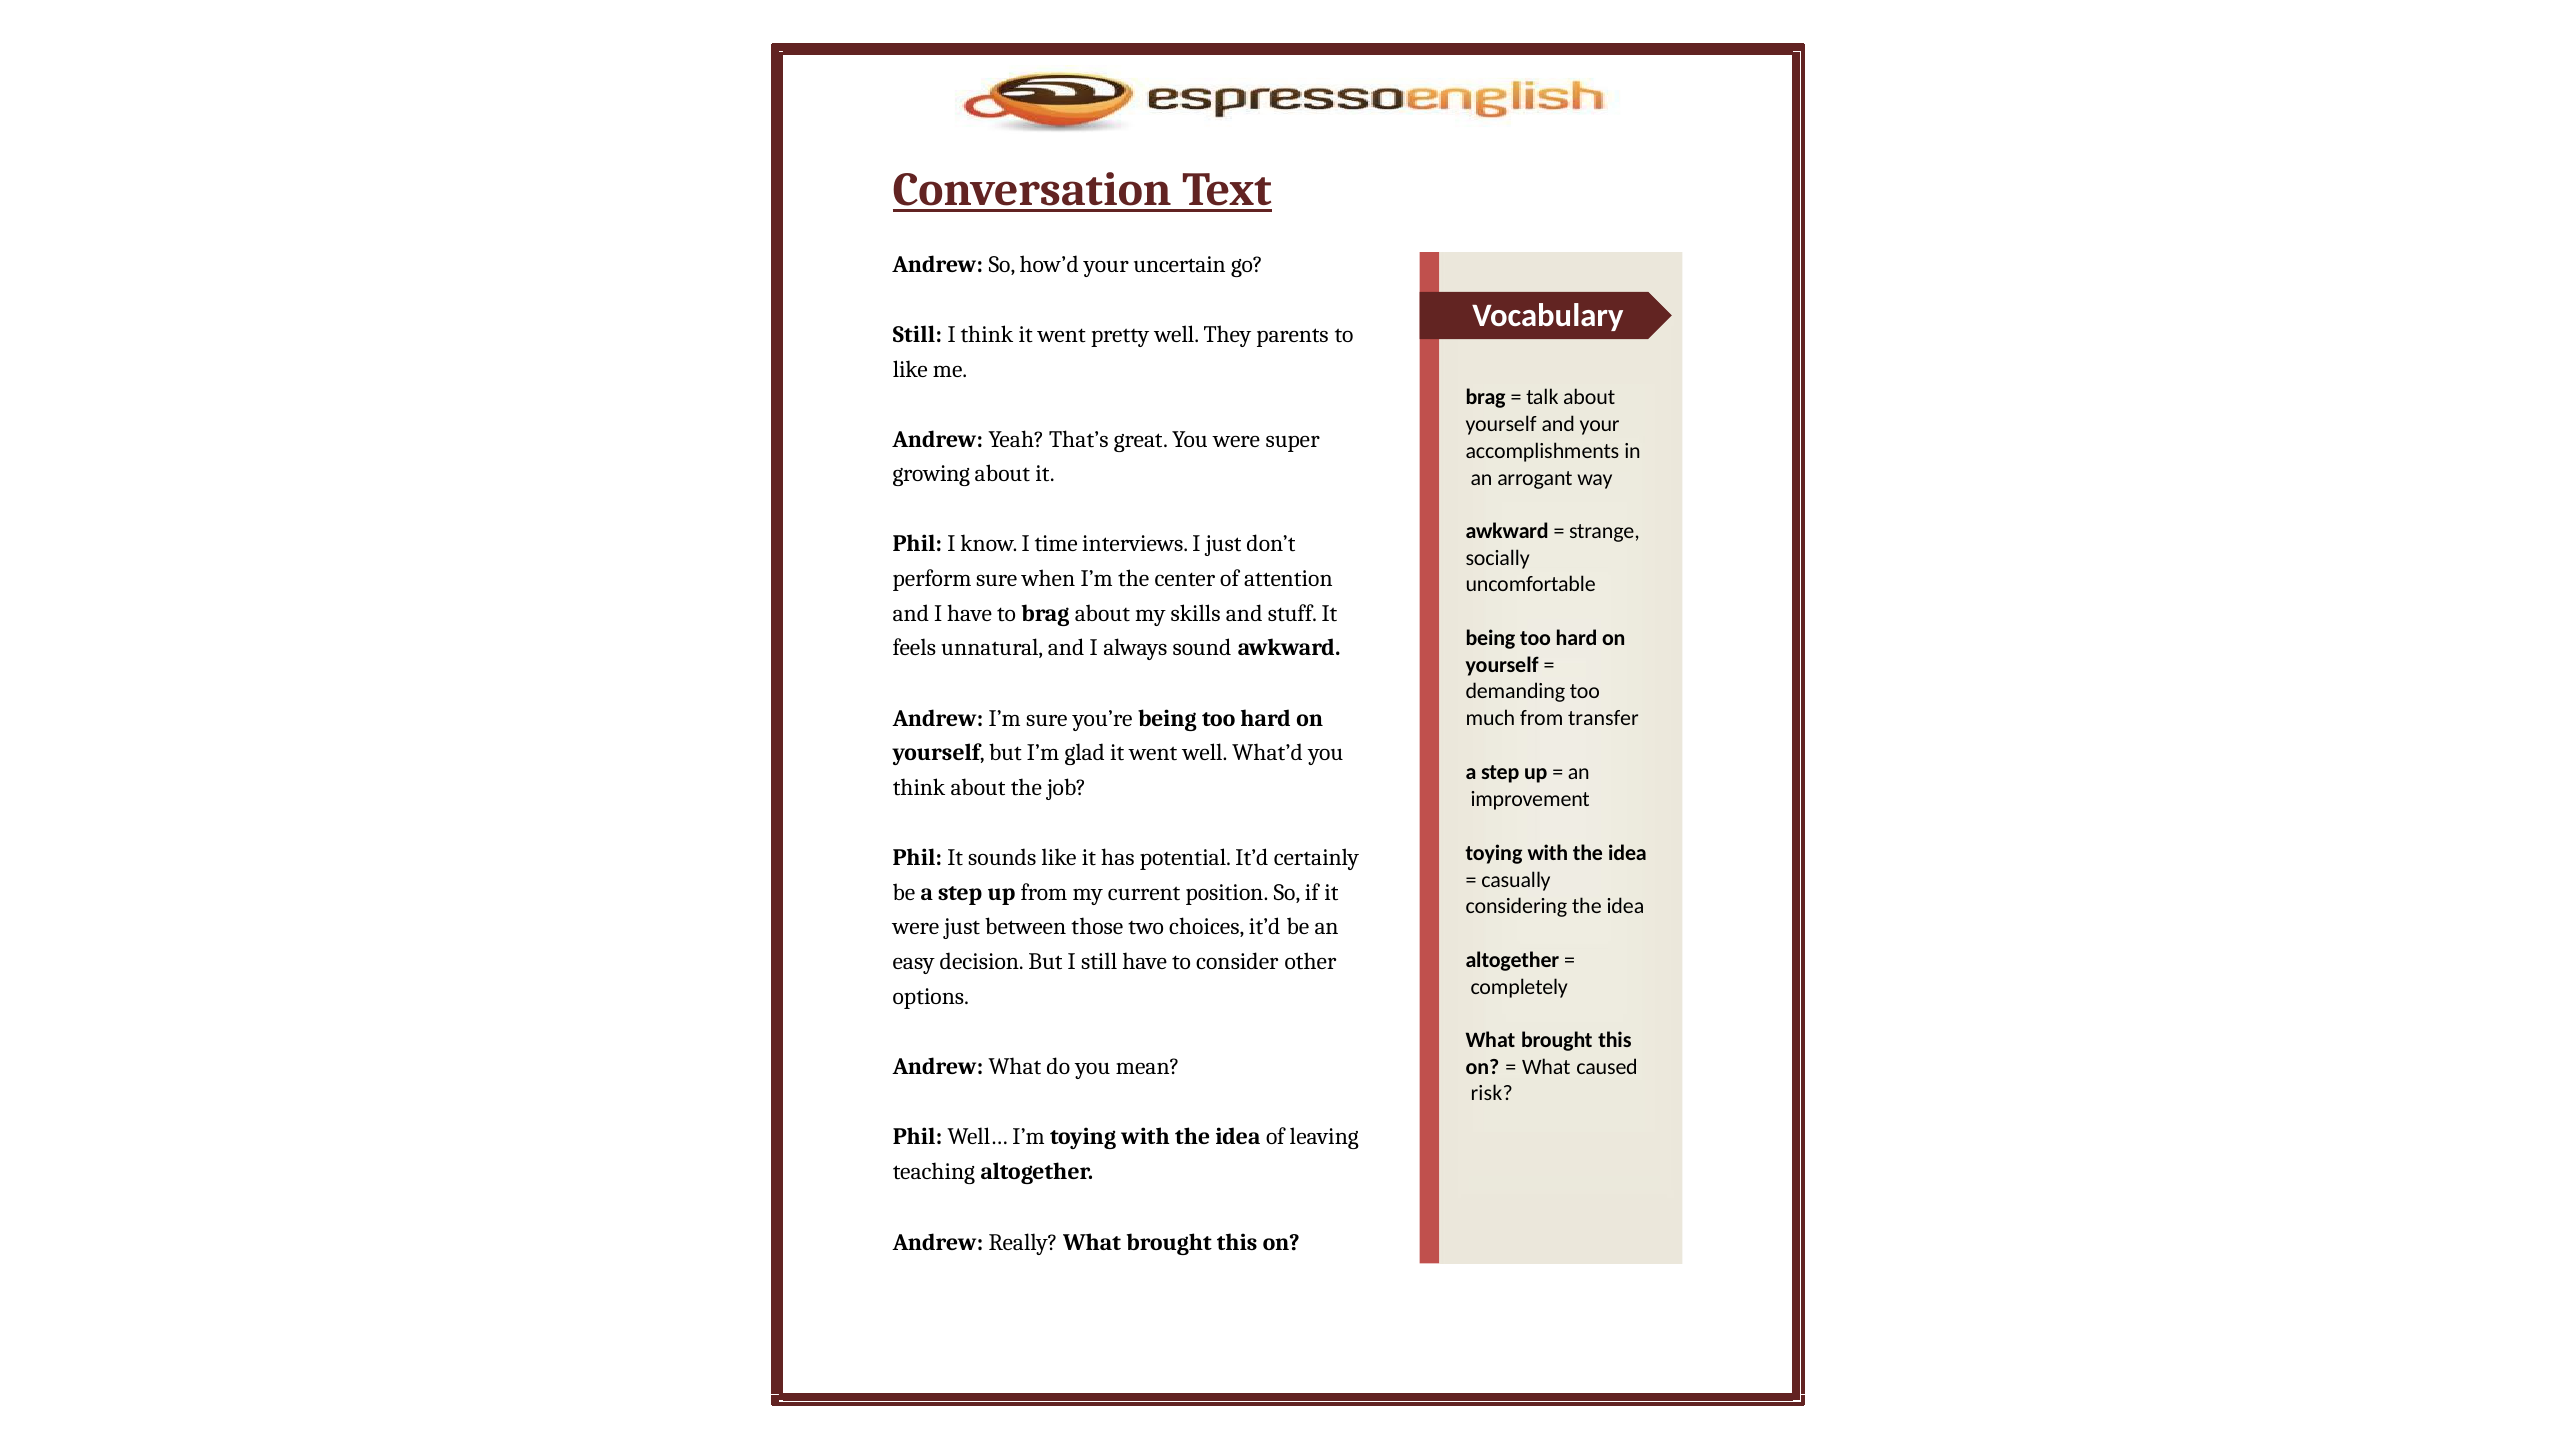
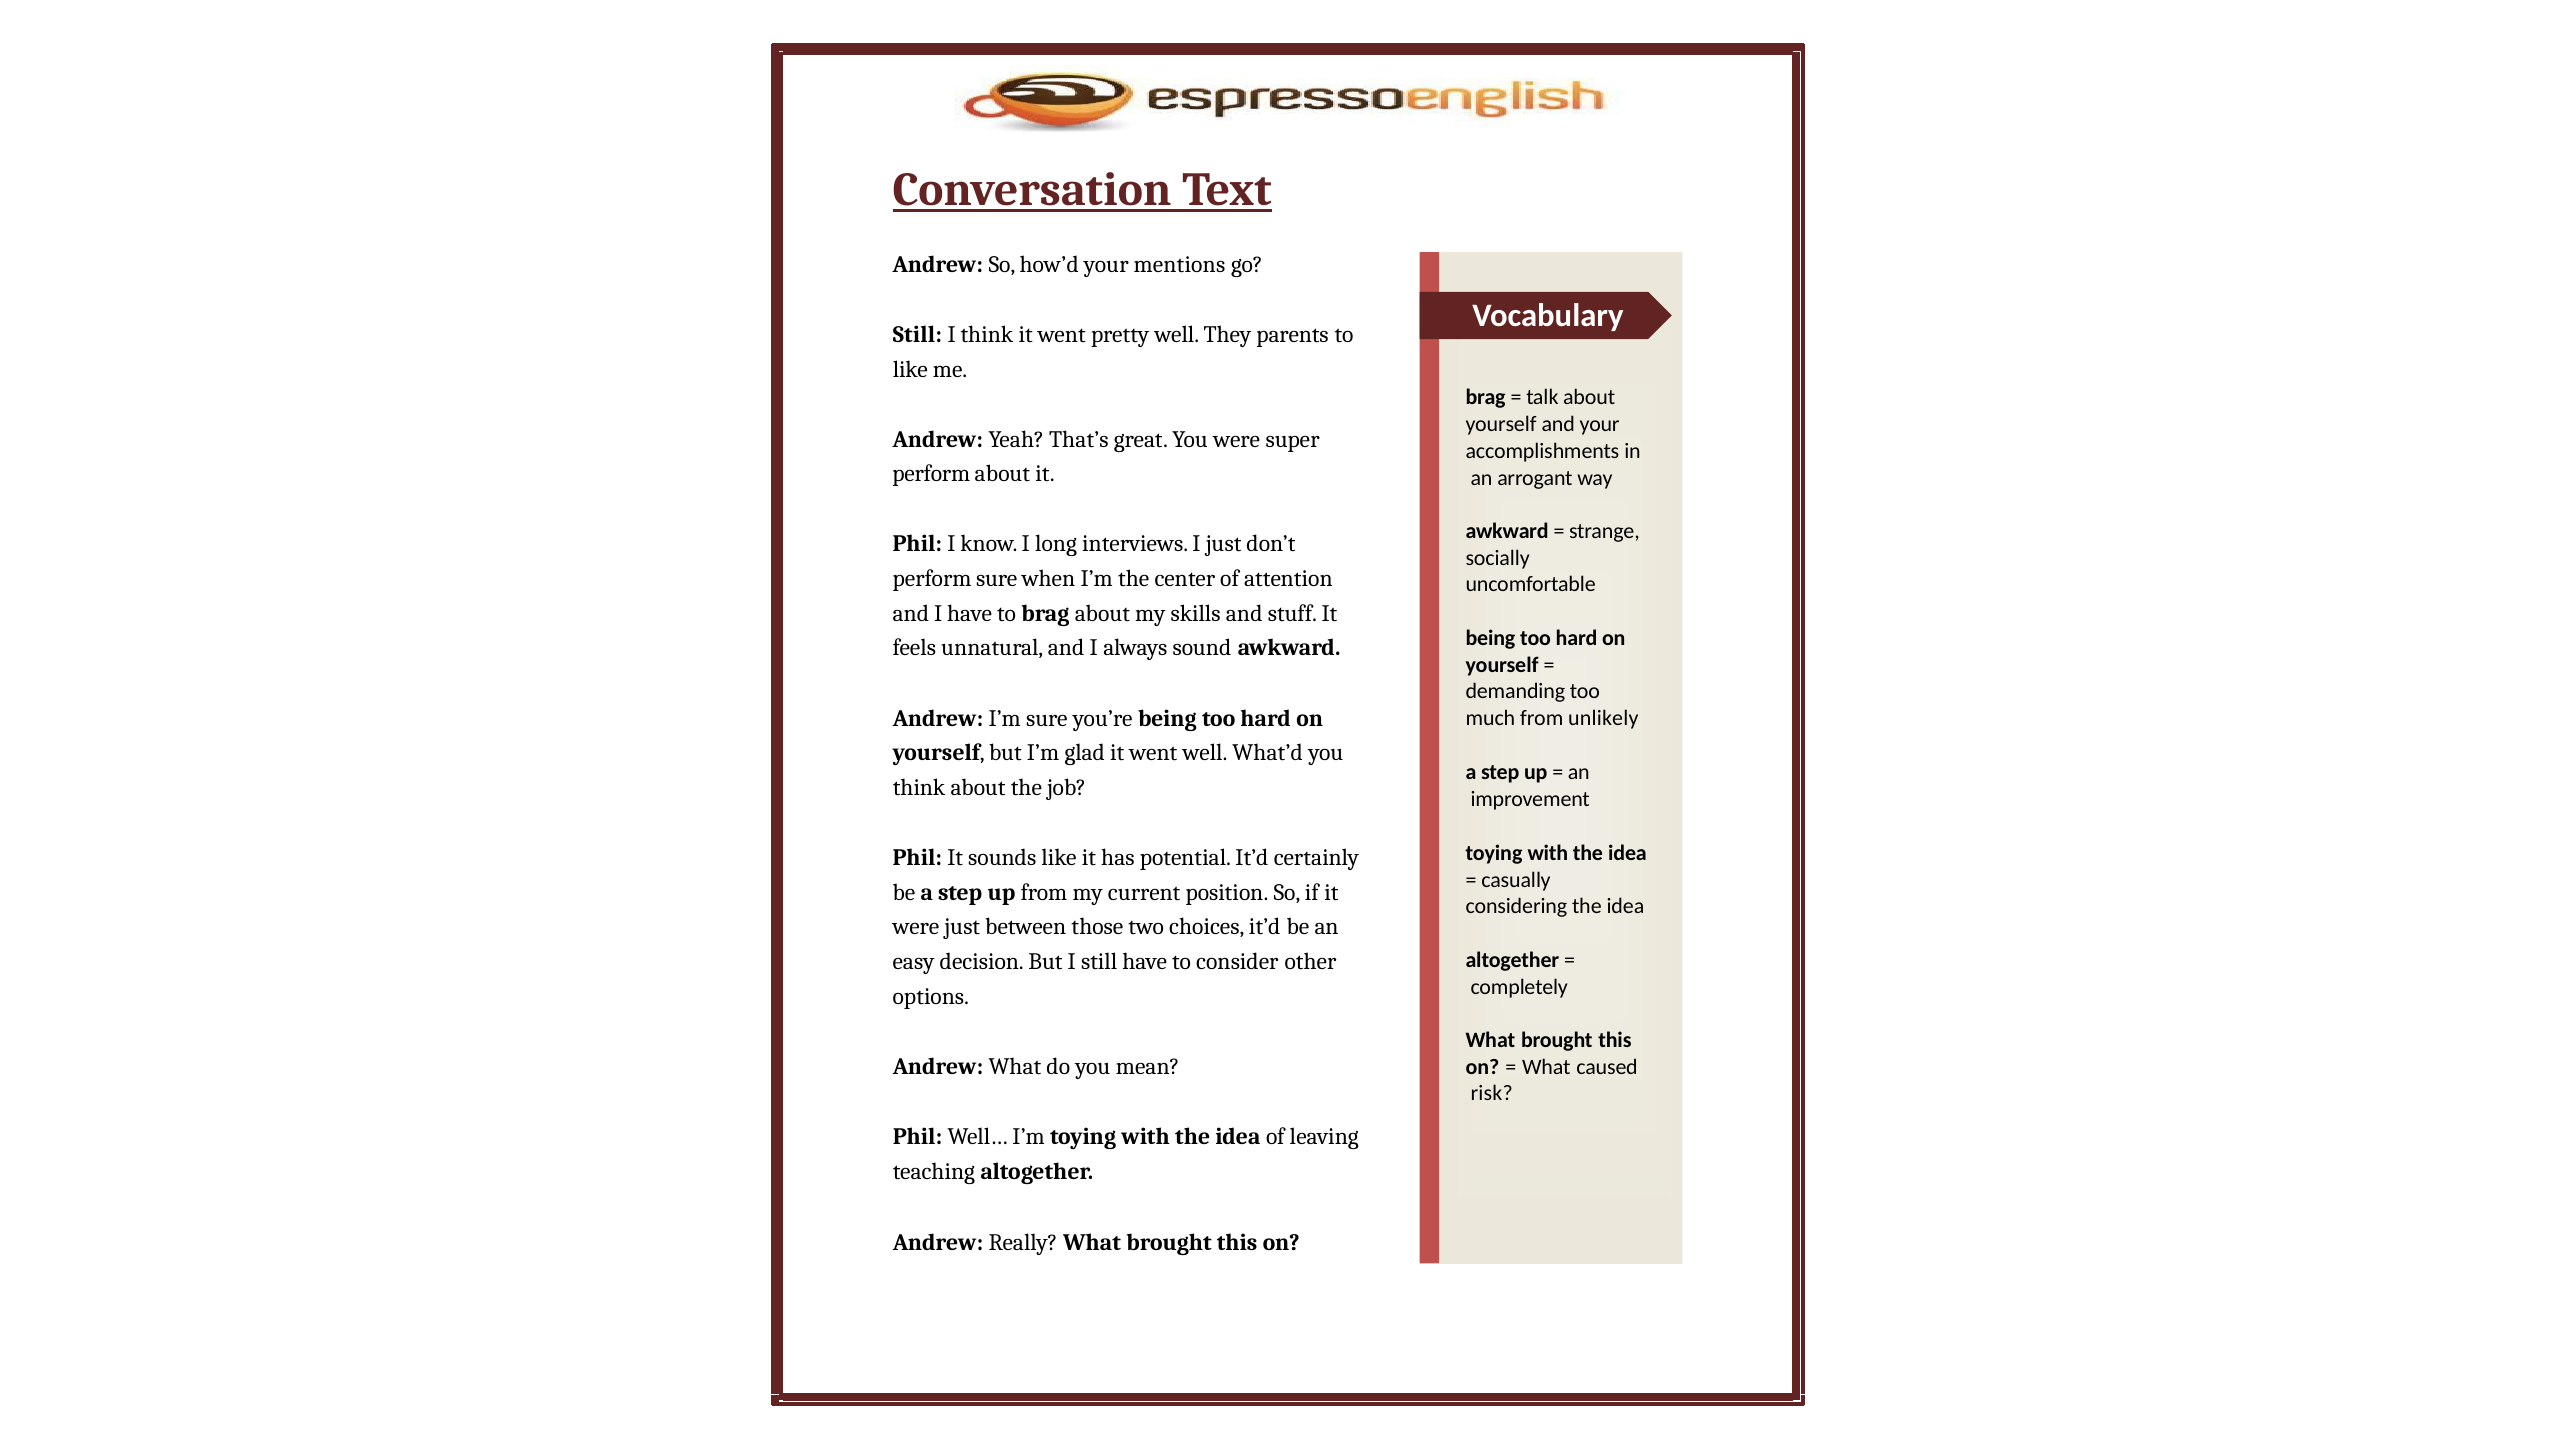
uncertain: uncertain -> mentions
growing at (931, 474): growing -> perform
time: time -> long
transfer: transfer -> unlikely
